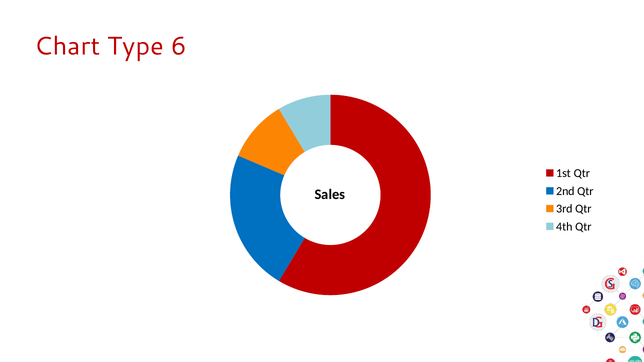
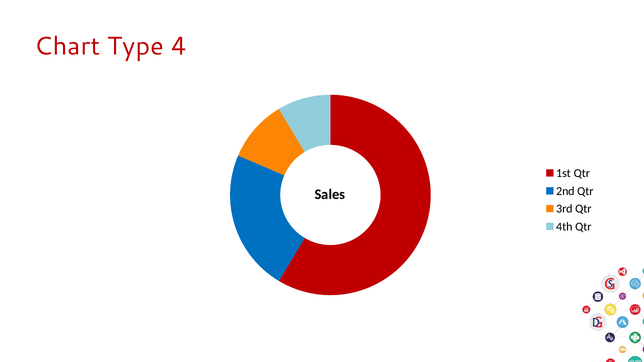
6: 6 -> 4
